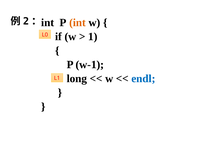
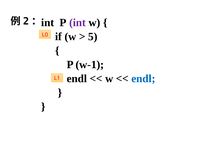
int colour: orange -> purple
1: 1 -> 5
long at (77, 79): long -> endl
